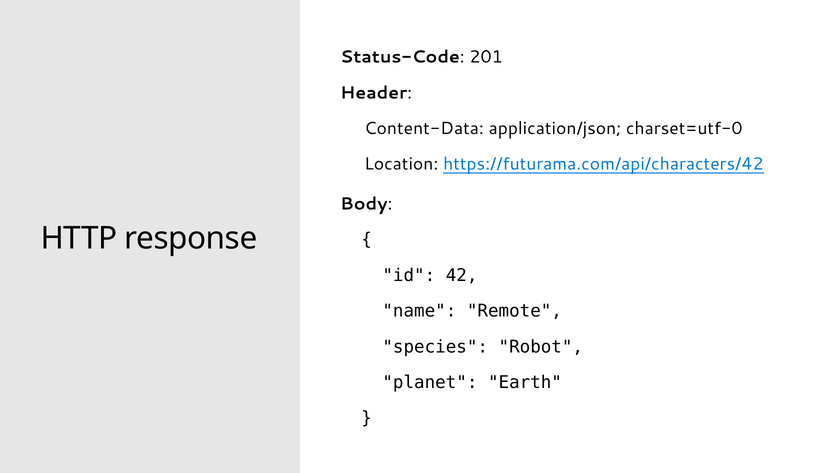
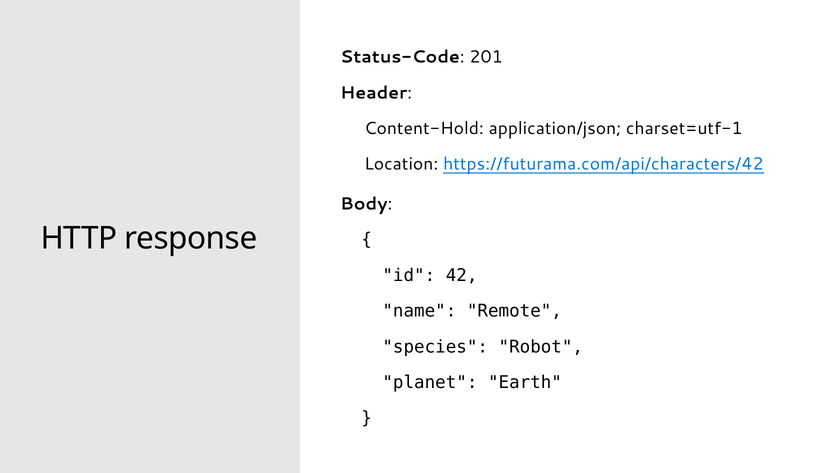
Content-Data: Content-Data -> Content-Hold
charset=utf-0: charset=utf-0 -> charset=utf-1
